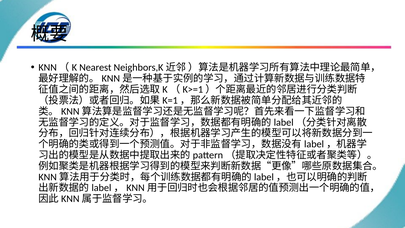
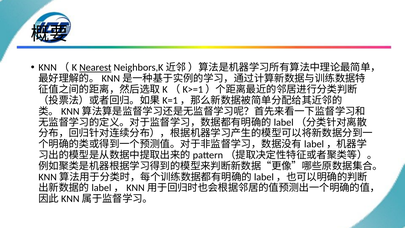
Nearest underline: none -> present
